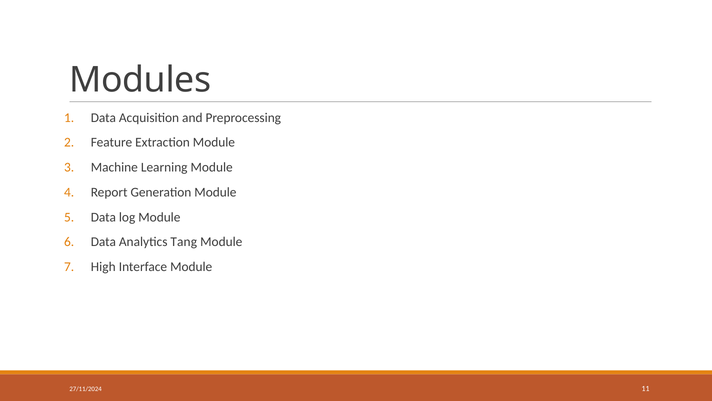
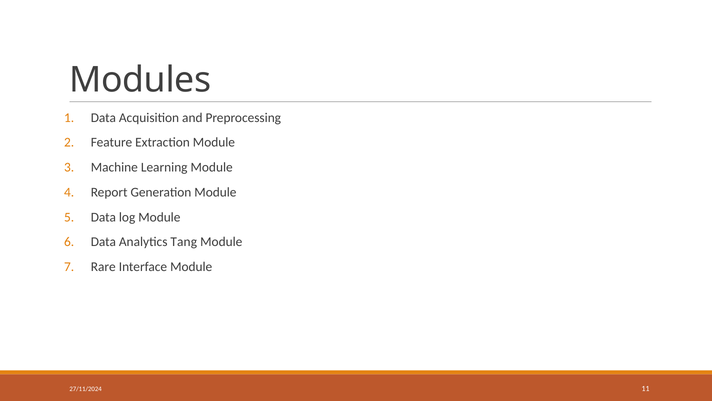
High: High -> Rare
